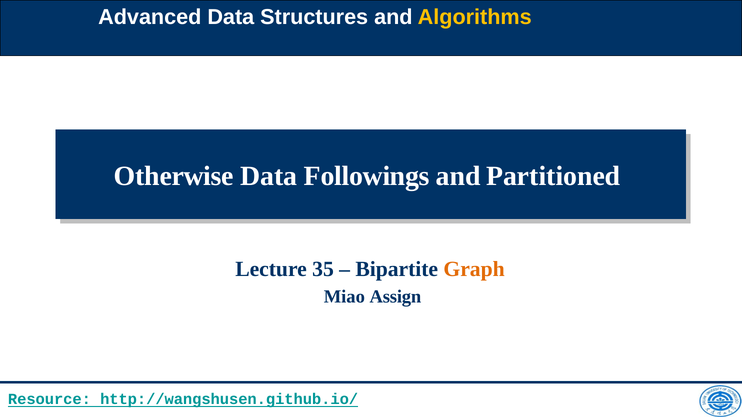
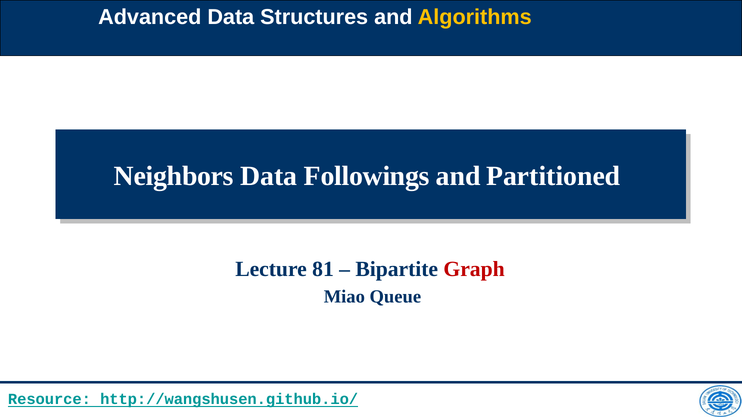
Otherwise: Otherwise -> Neighbors
35: 35 -> 81
Graph colour: orange -> red
Assign: Assign -> Queue
